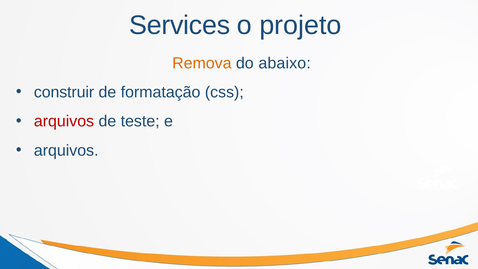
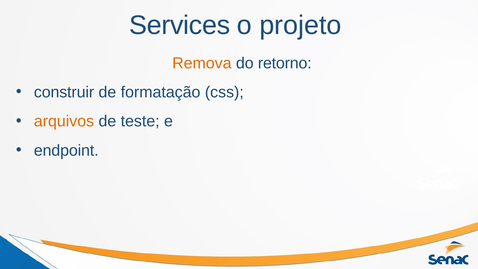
abaixo: abaixo -> retorno
arquivos at (64, 121) colour: red -> orange
arquivos at (66, 150): arquivos -> endpoint
